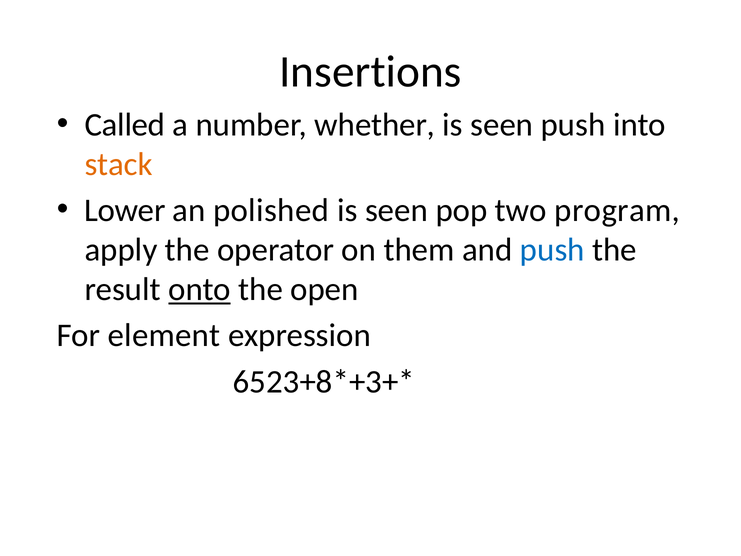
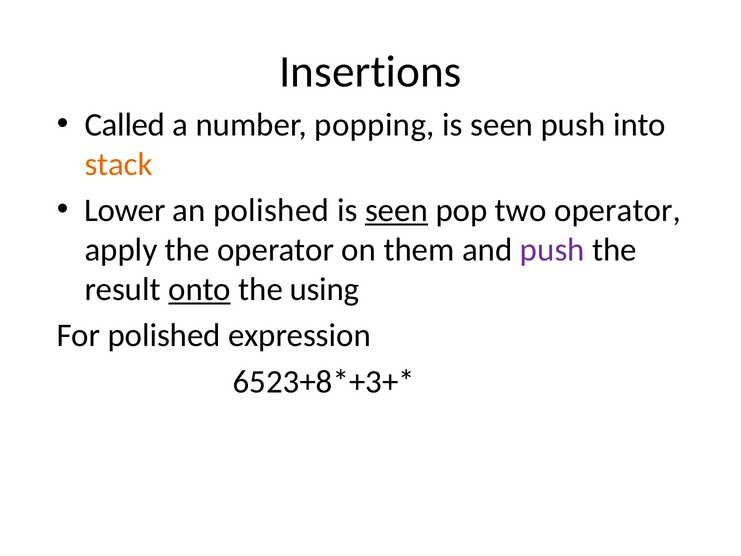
whether: whether -> popping
seen at (397, 210) underline: none -> present
two program: program -> operator
push at (552, 250) colour: blue -> purple
open: open -> using
For element: element -> polished
